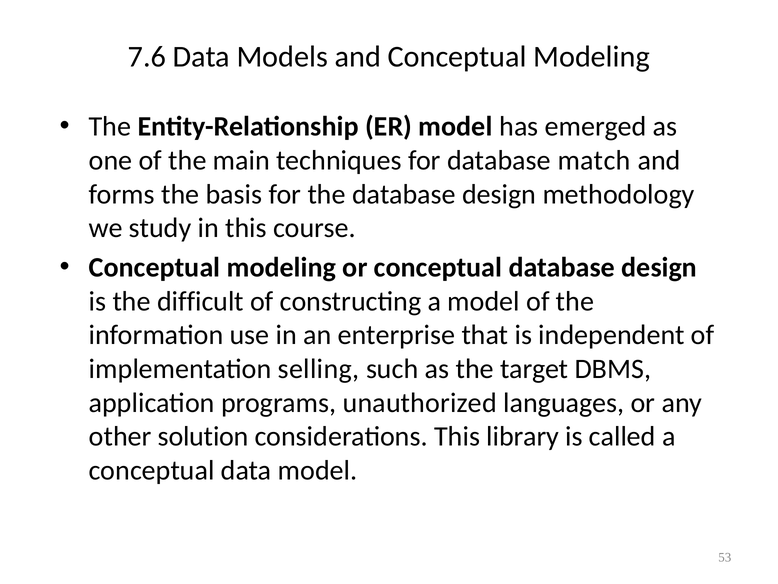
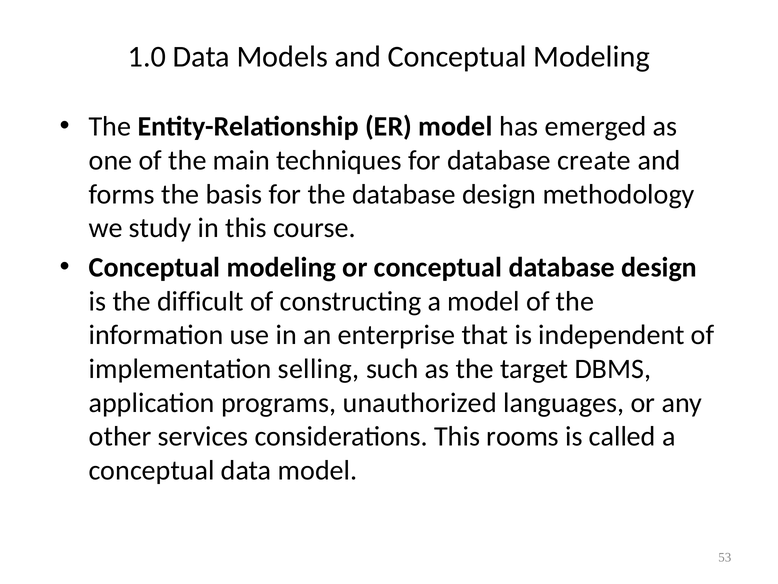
7.6: 7.6 -> 1.0
match: match -> create
solution: solution -> services
library: library -> rooms
